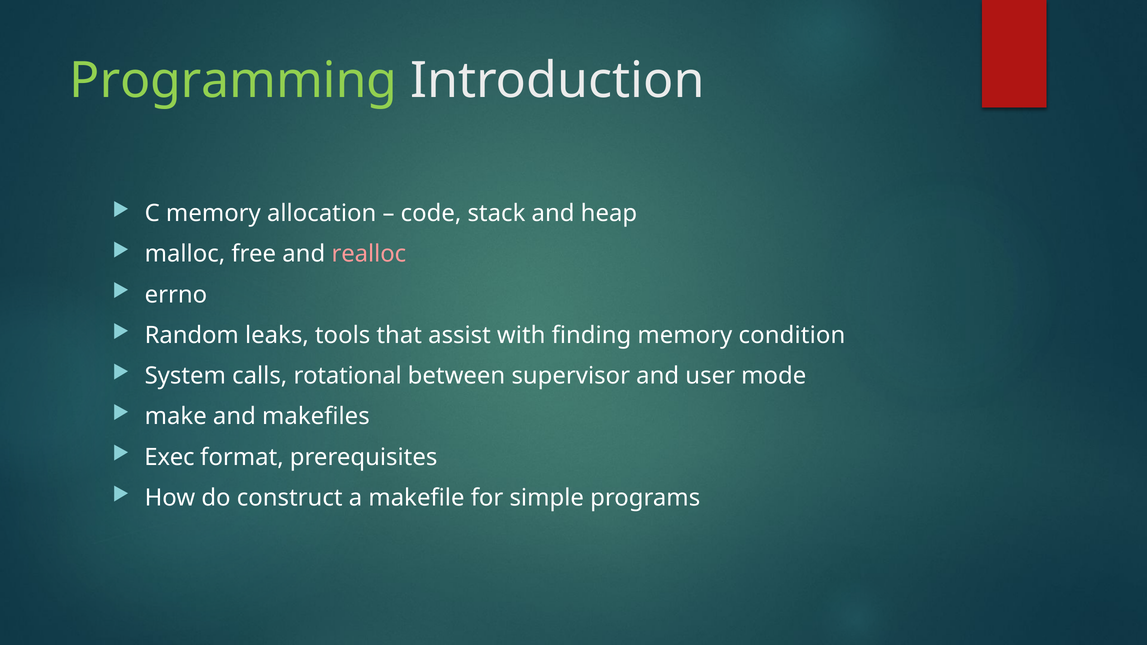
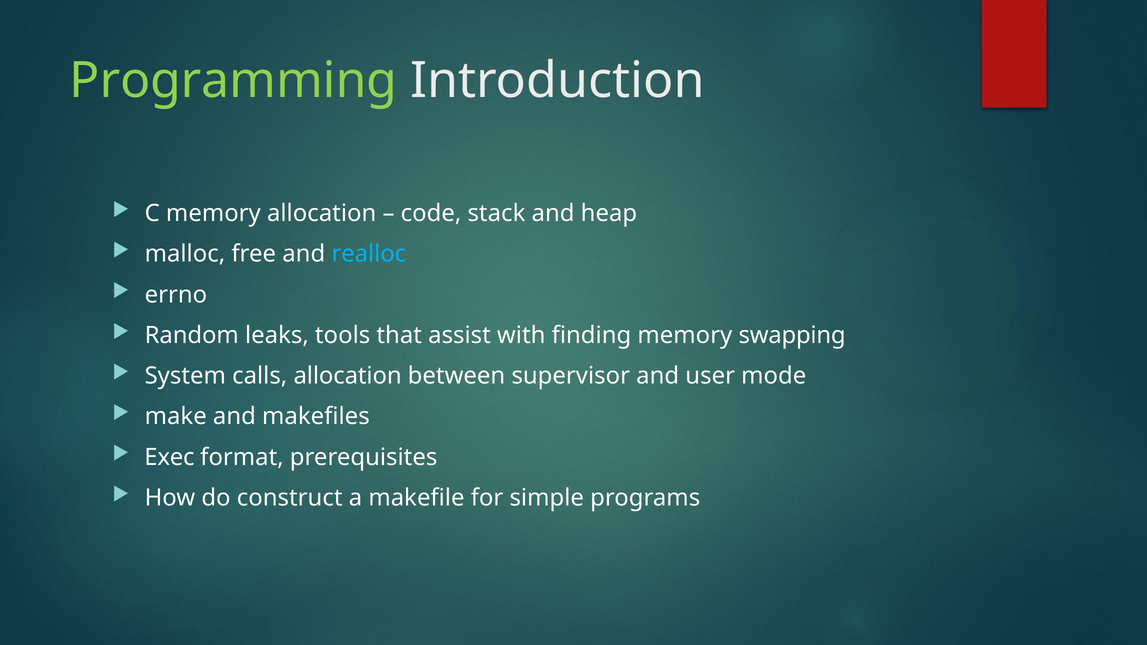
realloc colour: pink -> light blue
condition: condition -> swapping
calls rotational: rotational -> allocation
